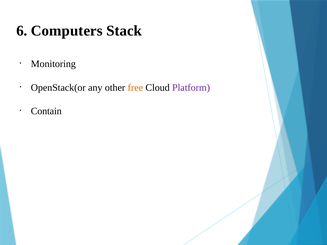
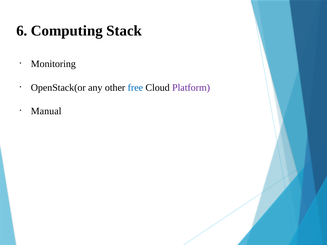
Computers: Computers -> Computing
free colour: orange -> blue
Contain: Contain -> Manual
